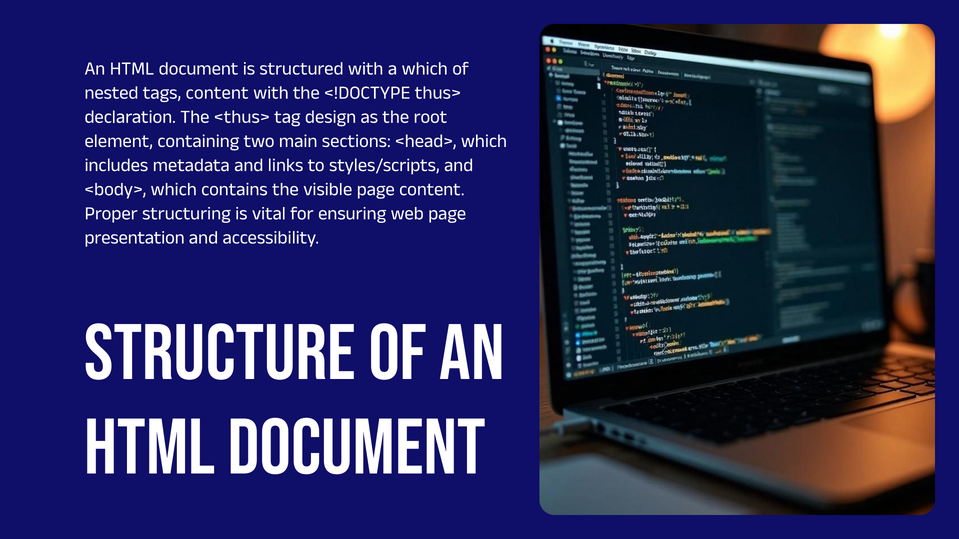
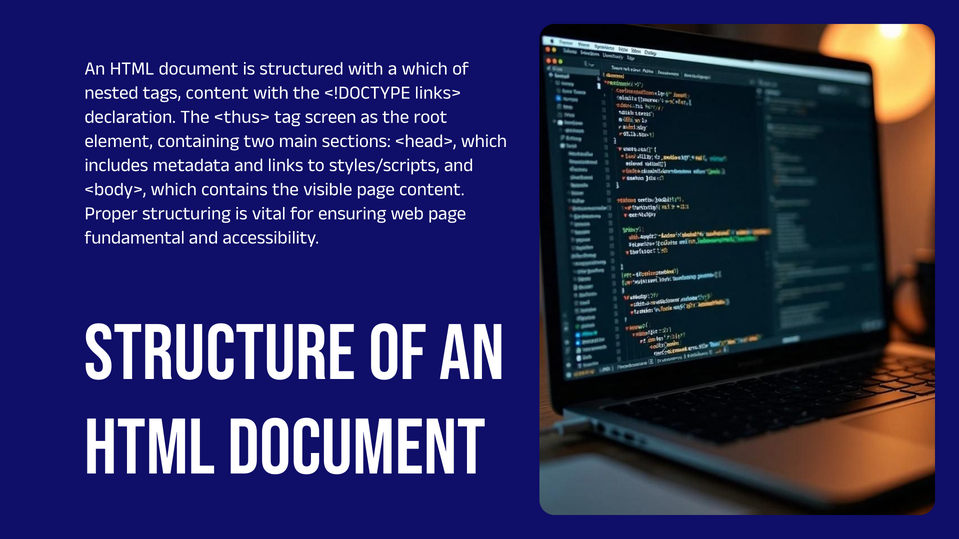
thus>: thus> -> links>
design: design -> screen
presentation: presentation -> fundamental
